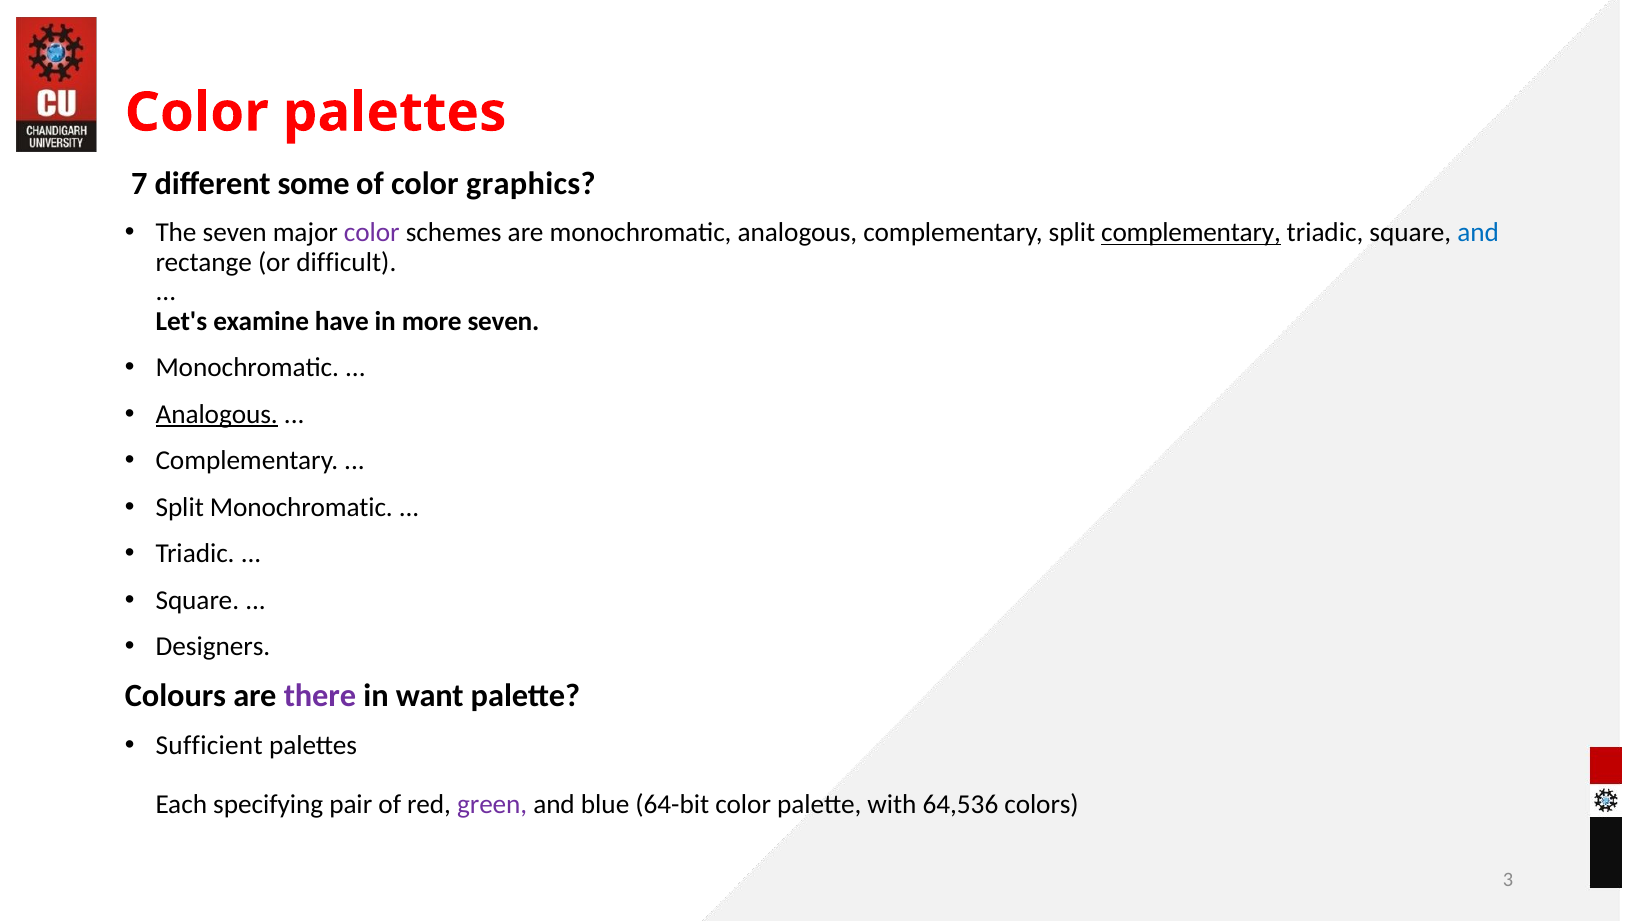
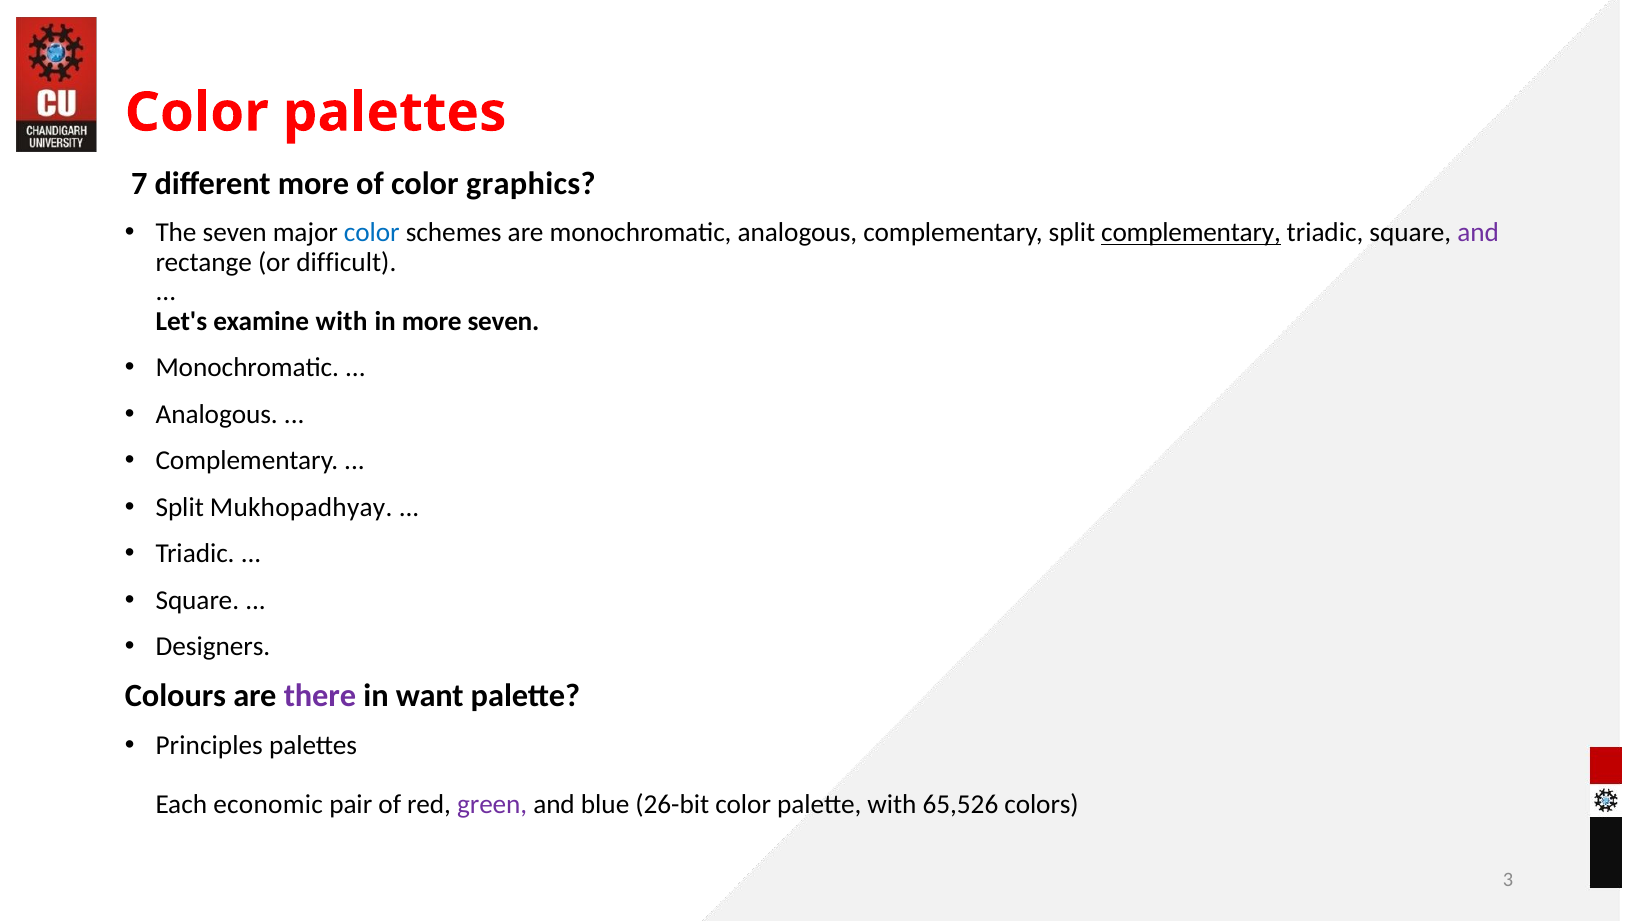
different some: some -> more
color at (372, 233) colour: purple -> blue
and at (1478, 233) colour: blue -> purple
examine have: have -> with
Analogous at (217, 414) underline: present -> none
Split Monochromatic: Monochromatic -> Mukhopadhyay
Sufficient: Sufficient -> Principles
specifying: specifying -> economic
64-bit: 64-bit -> 26-bit
64,536: 64,536 -> 65,526
